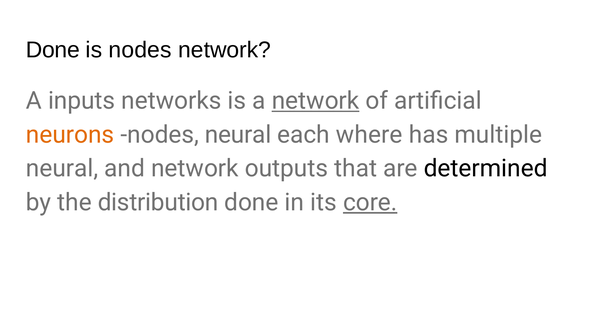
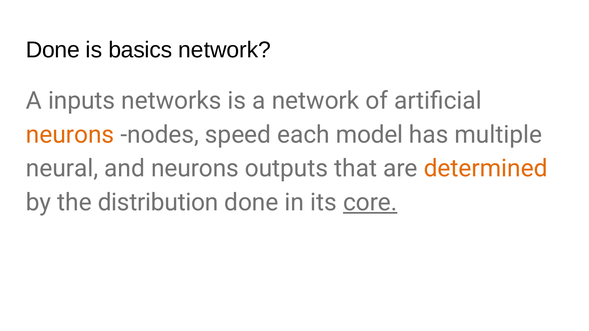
is nodes: nodes -> basics
network at (316, 101) underline: present -> none
nodes neural: neural -> speed
where: where -> model
and network: network -> neurons
determined colour: black -> orange
